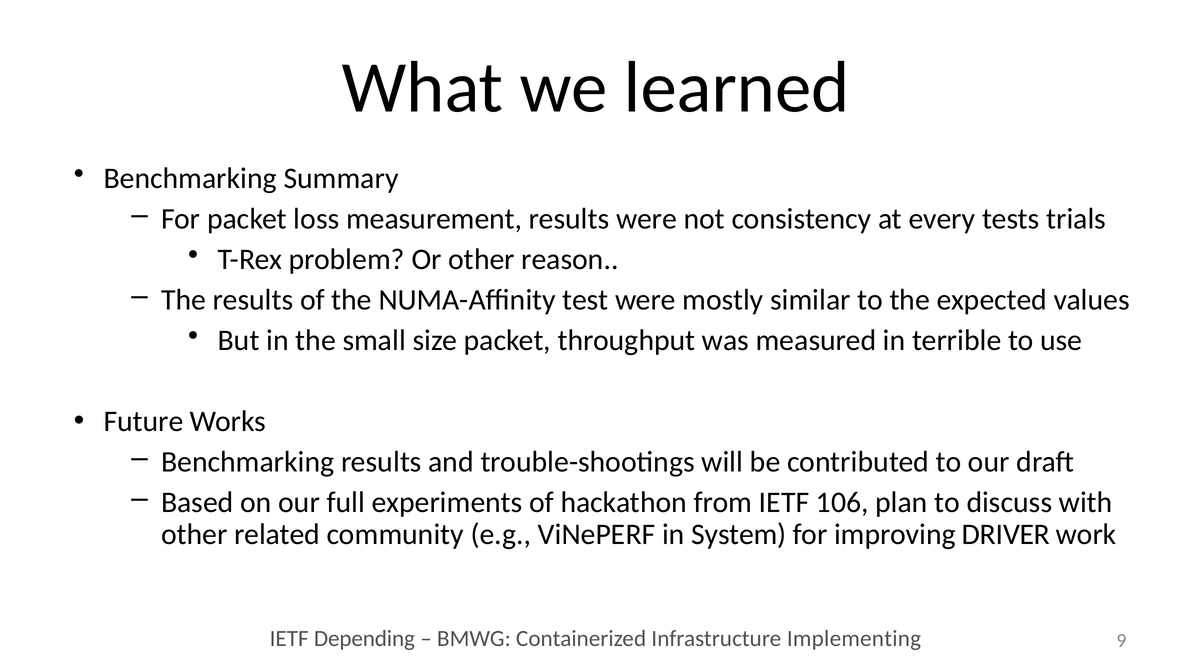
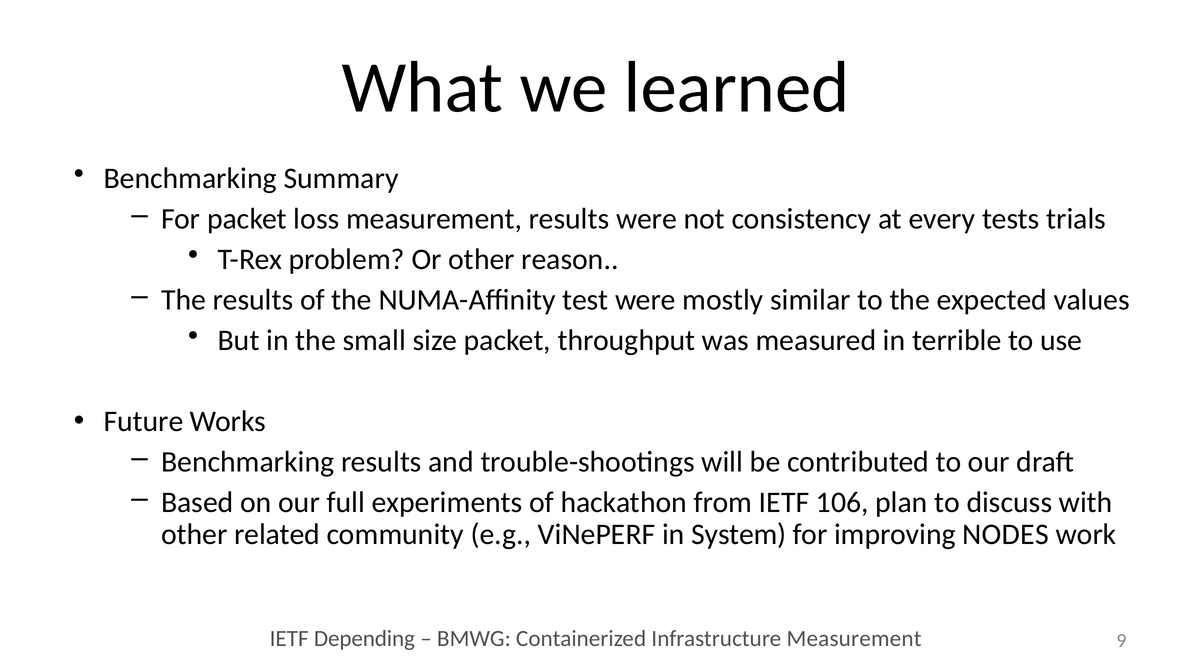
DRIVER: DRIVER -> NODES
Implementing at (854, 638): Implementing -> Measurement
